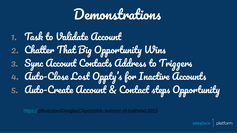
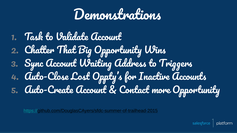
Contacts: Contacts -> Waiting
steps: steps -> more
